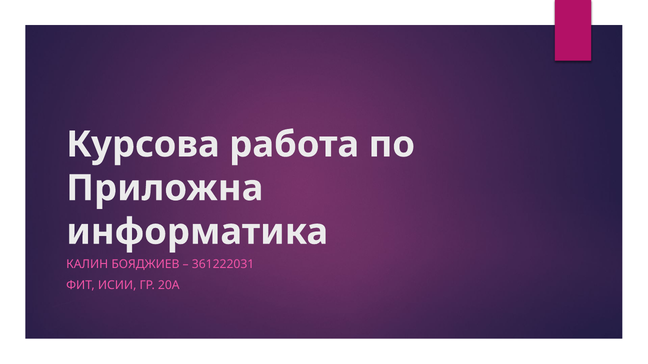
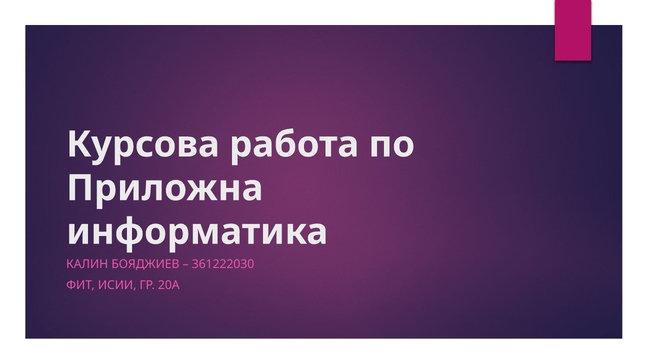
361222031: 361222031 -> 361222030
